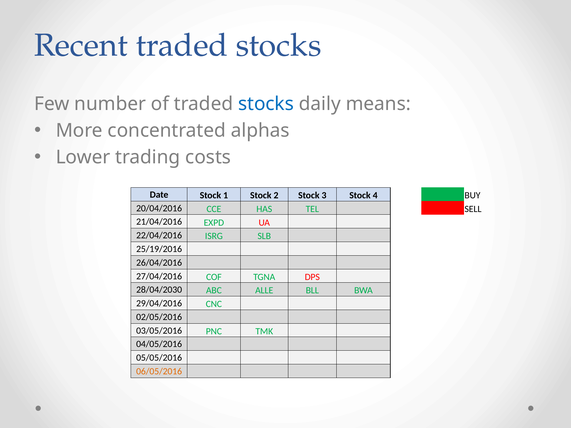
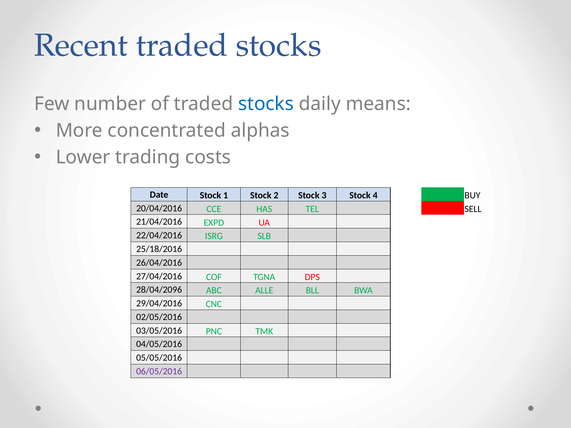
25/19/2016: 25/19/2016 -> 25/18/2016
28/04/2030: 28/04/2030 -> 28/04/2096
06/05/2016 colour: orange -> purple
